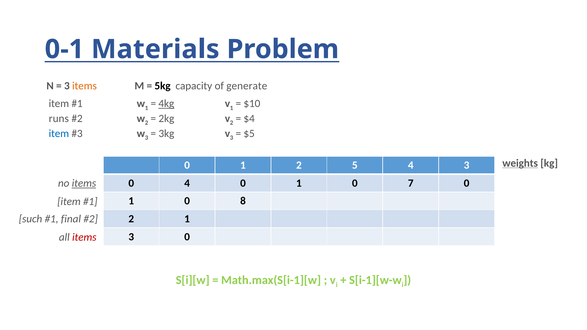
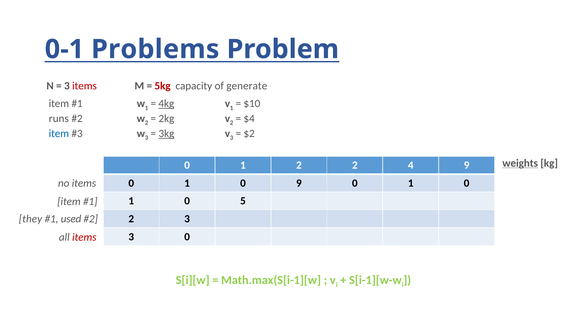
Materials: Materials -> Problems
items at (84, 86) colour: orange -> red
5kg colour: black -> red
3kg underline: none -> present
$5: $5 -> $2
2 5: 5 -> 2
4 3: 3 -> 9
items at (84, 183) underline: present -> none
4 at (187, 183): 4 -> 1
1 at (299, 183): 1 -> 9
7 at (411, 183): 7 -> 1
8: 8 -> 5
such: such -> they
final: final -> used
2 1: 1 -> 3
